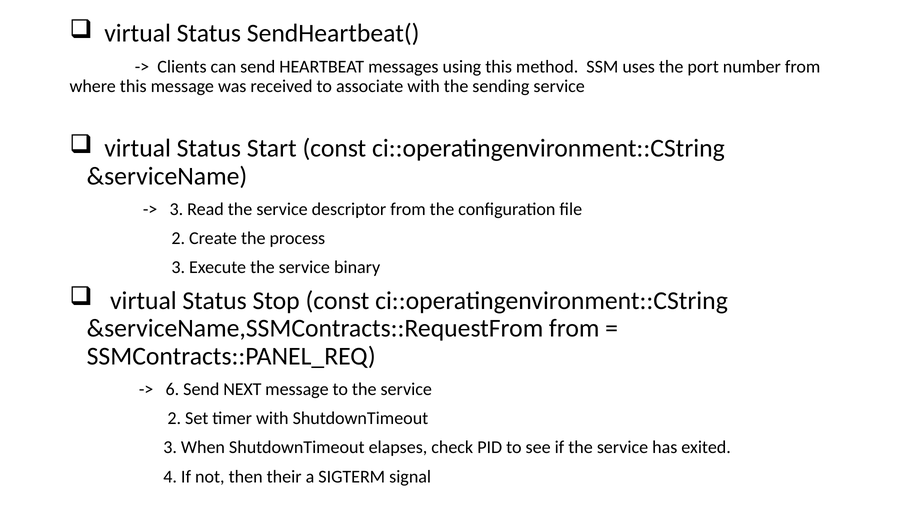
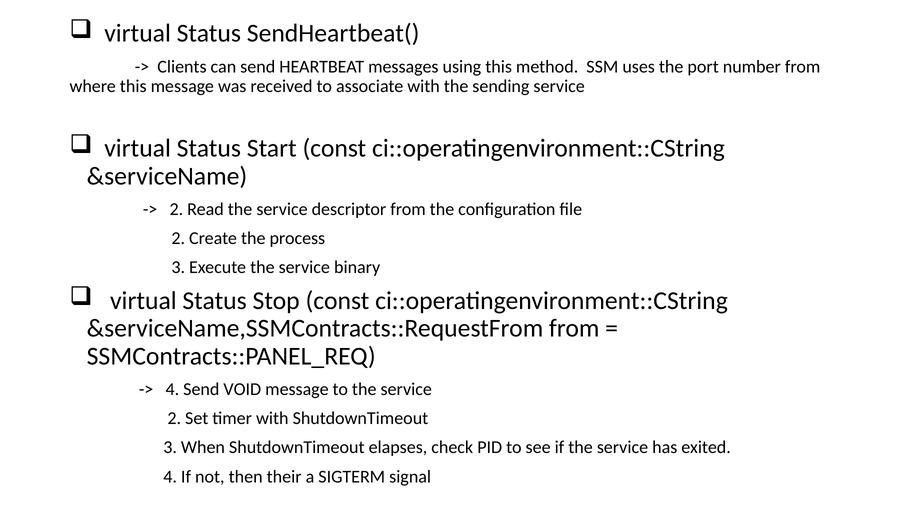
3 at (176, 209): 3 -> 2
6 at (172, 389): 6 -> 4
NEXT: NEXT -> VOID
